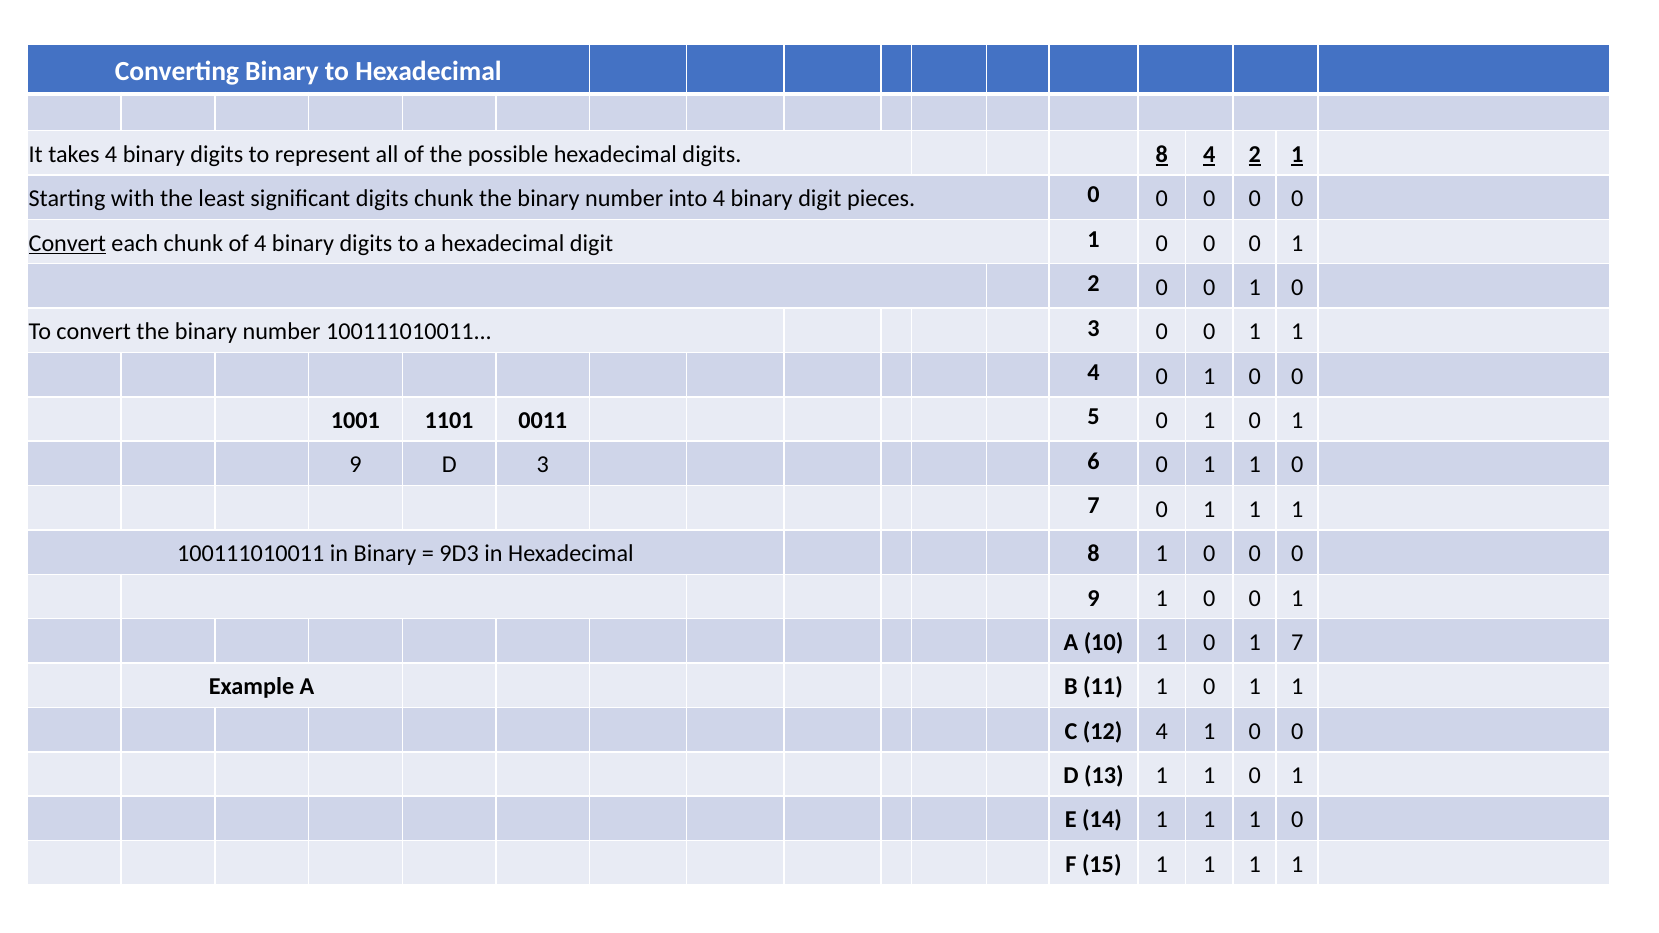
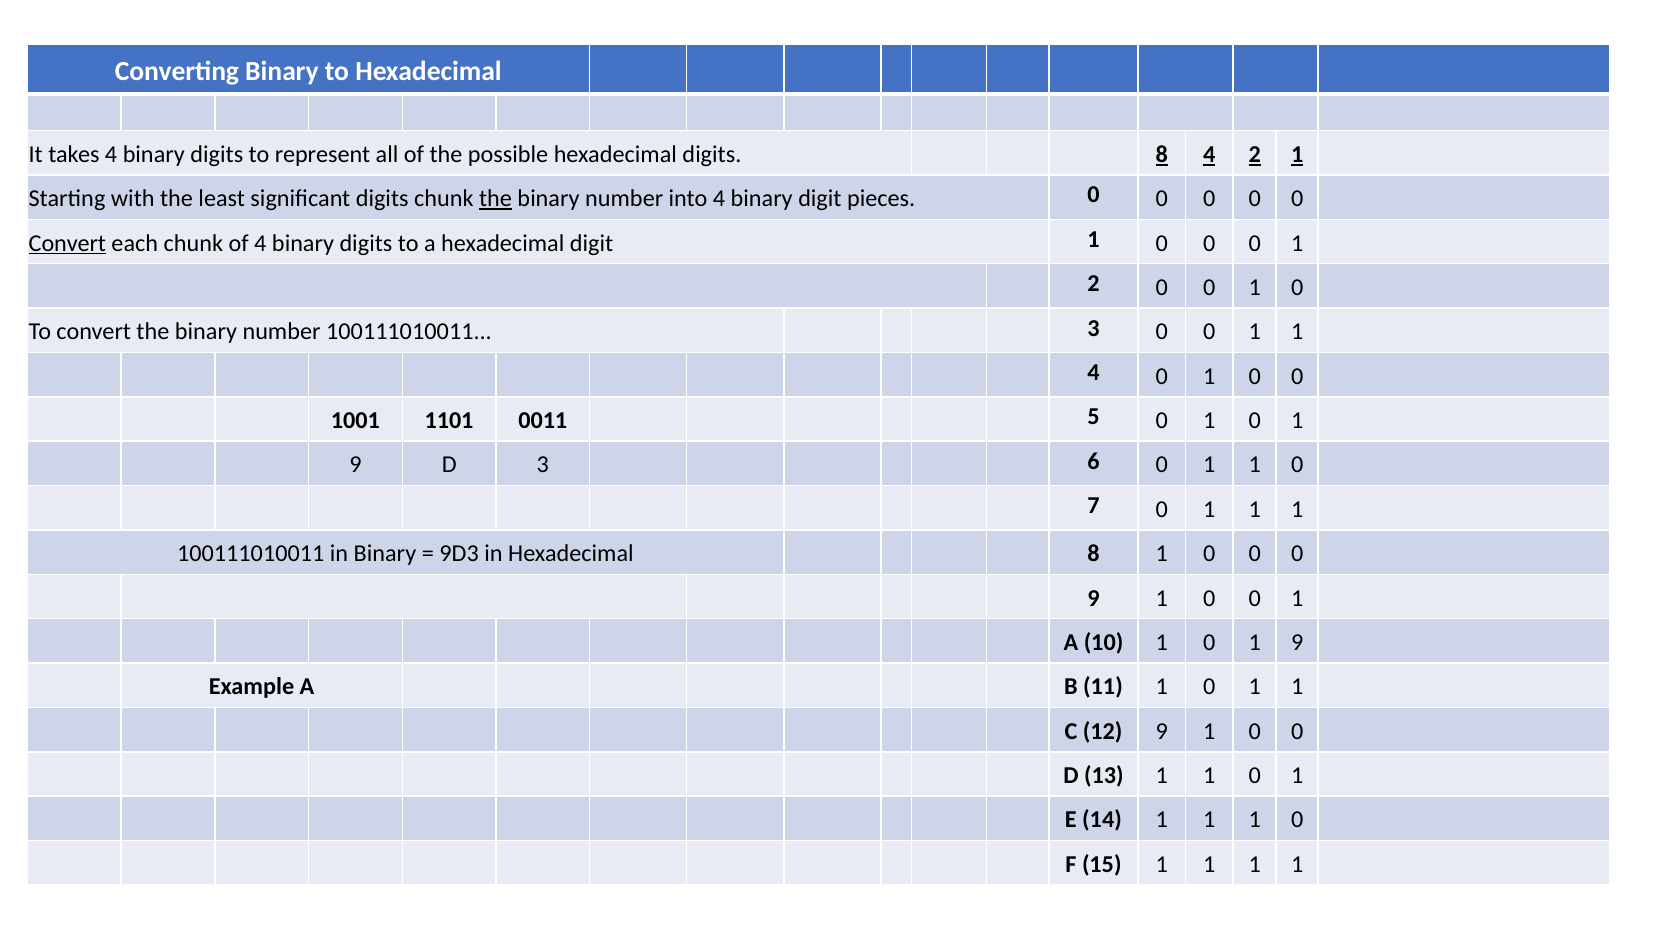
the at (495, 199) underline: none -> present
7 at (1297, 643): 7 -> 9
12 4: 4 -> 9
